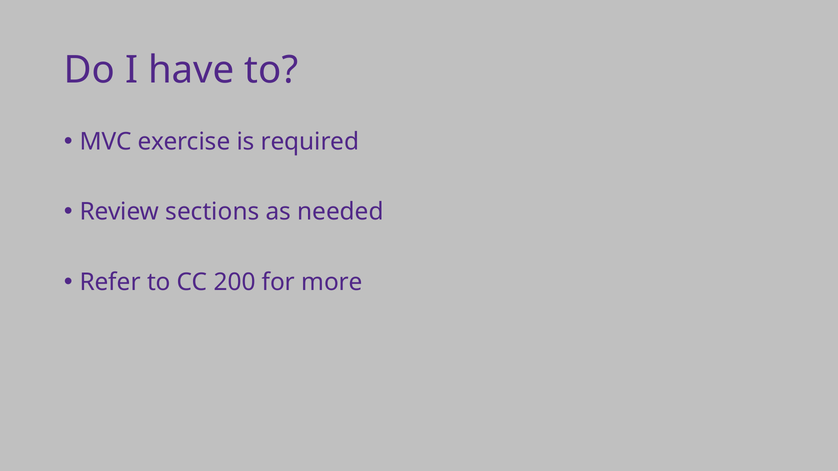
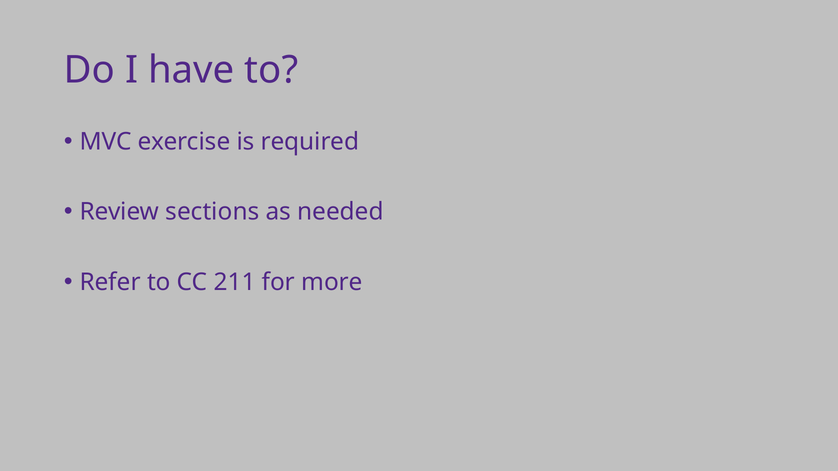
200: 200 -> 211
